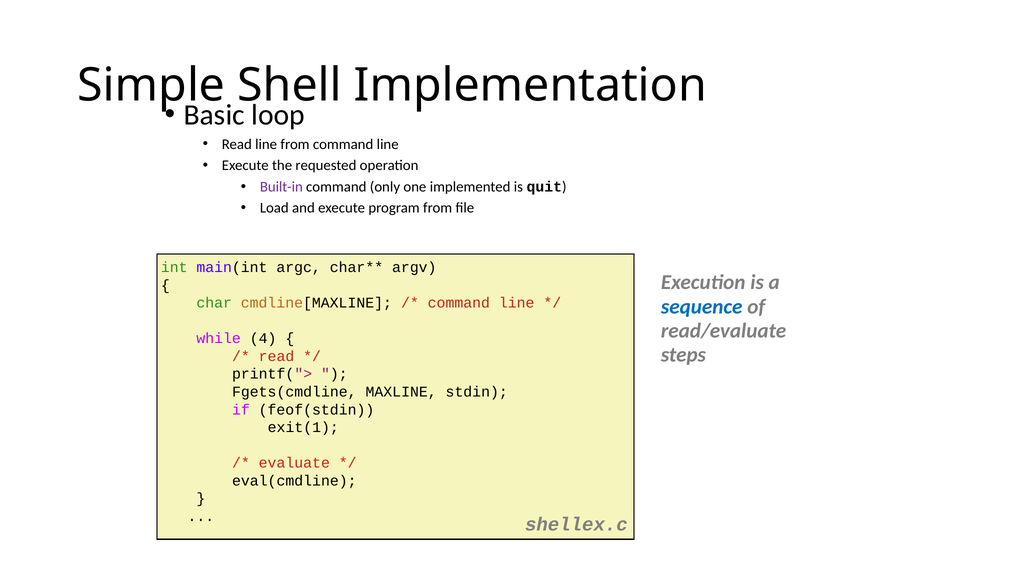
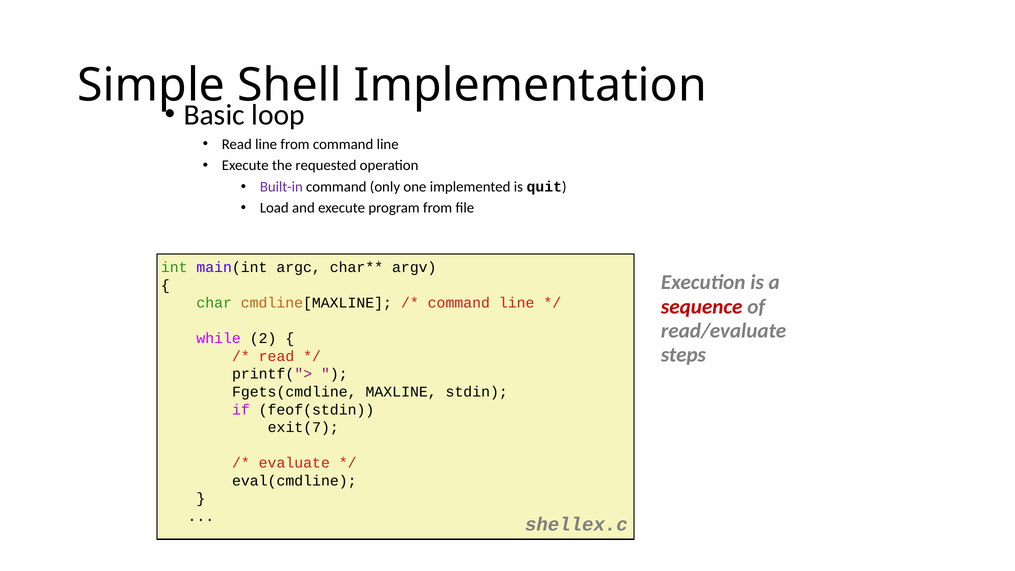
sequence colour: blue -> red
4: 4 -> 2
exit(1: exit(1 -> exit(7
